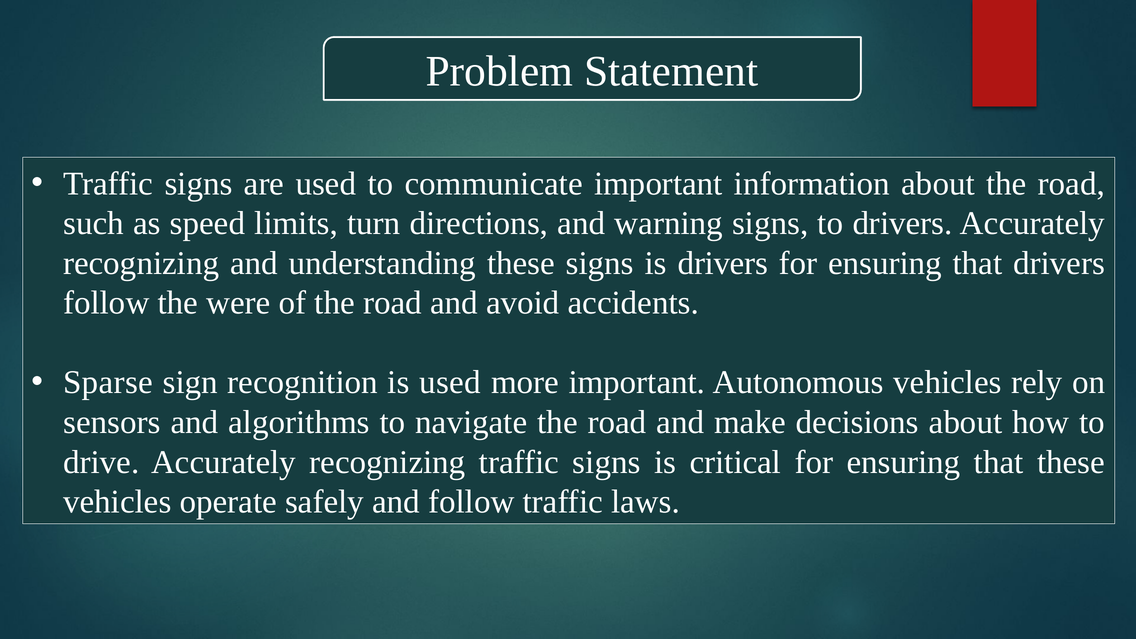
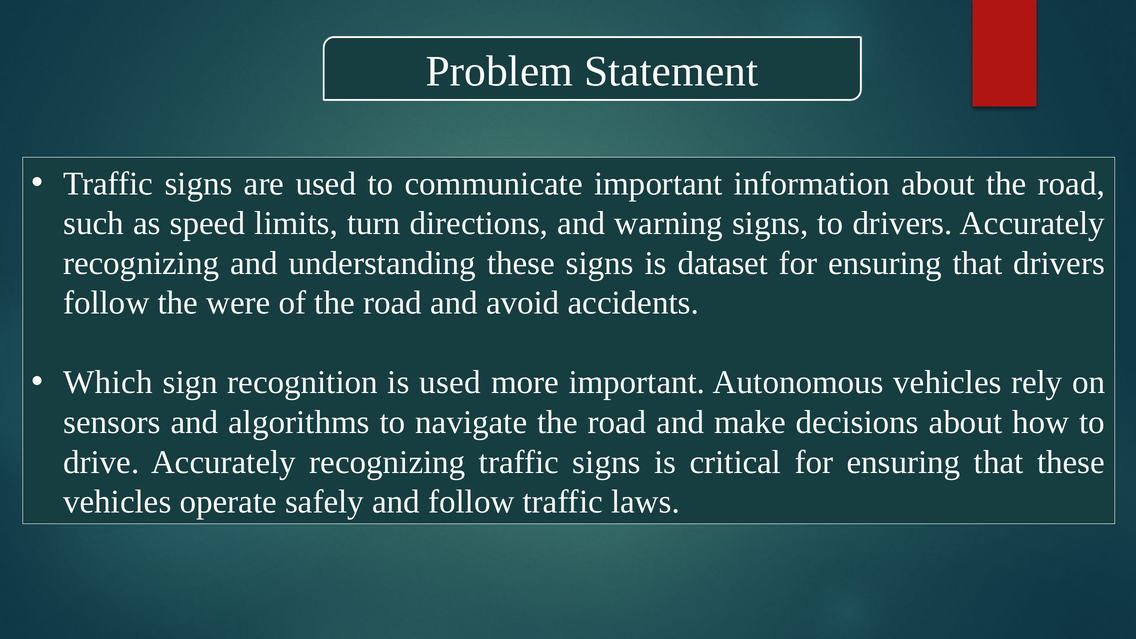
is drivers: drivers -> dataset
Sparse: Sparse -> Which
